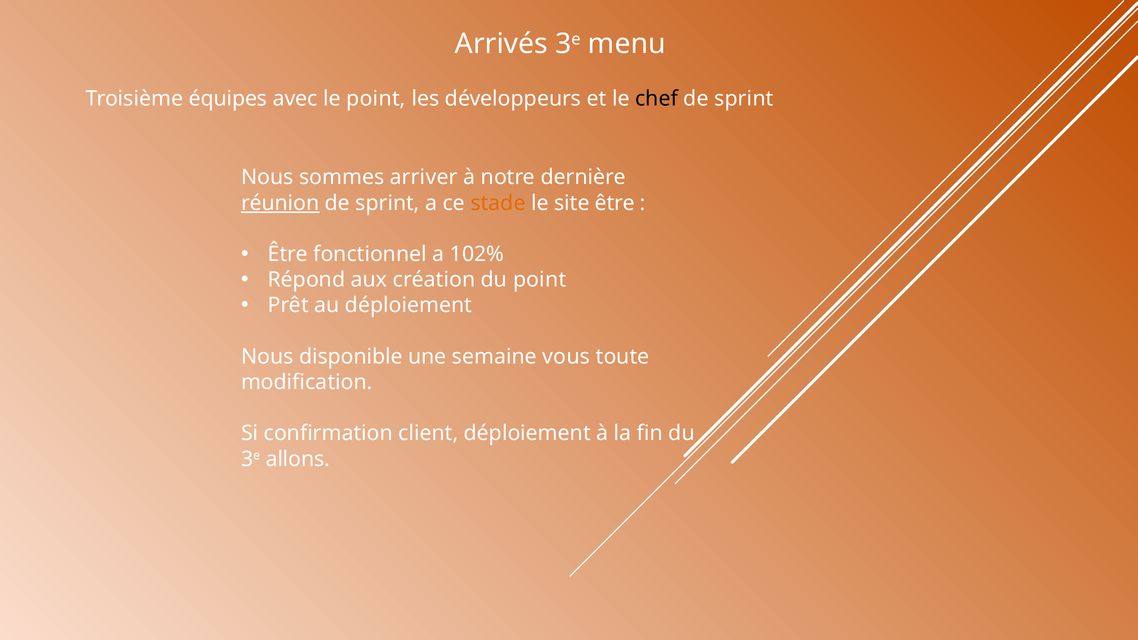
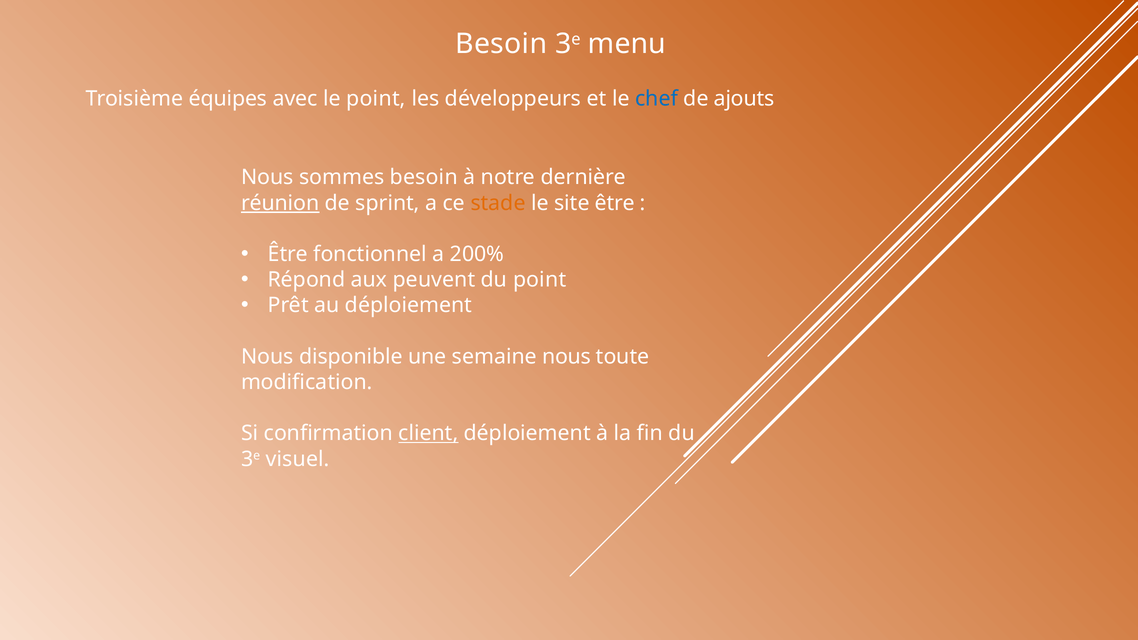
Arrivés at (501, 44): Arrivés -> Besoin
chef colour: black -> blue
sprint at (744, 99): sprint -> ajouts
sommes arriver: arriver -> besoin
102%: 102% -> 200%
création: création -> peuvent
semaine vous: vous -> nous
client underline: none -> present
allons: allons -> visuel
